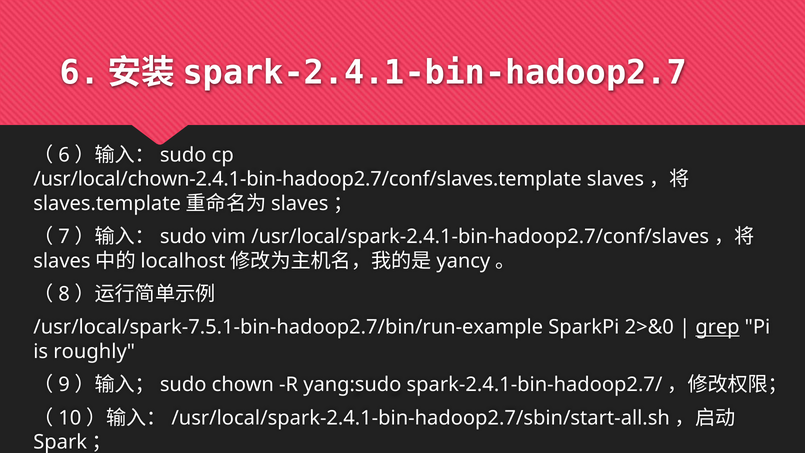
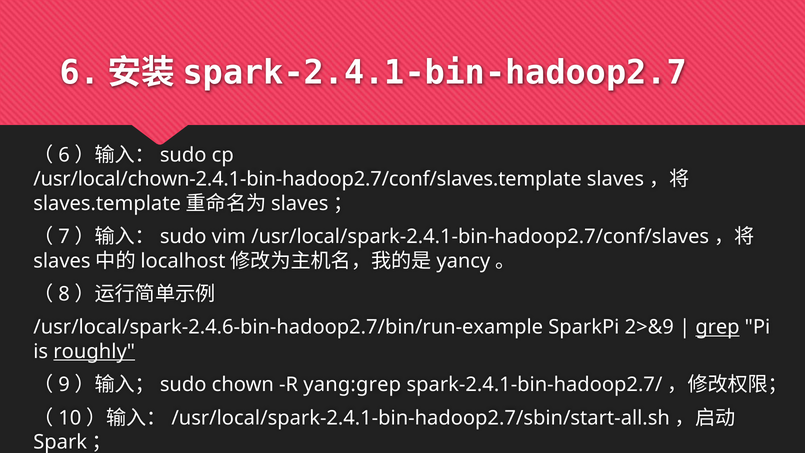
/usr/local/spark-7.5.1-bin-hadoop2.7/bin/run-example: /usr/local/spark-7.5.1-bin-hadoop2.7/bin/run-example -> /usr/local/spark-2.4.6-bin-hadoop2.7/bin/run-example
2>&0: 2>&0 -> 2>&9
roughly underline: none -> present
yang:sudo: yang:sudo -> yang:grep
